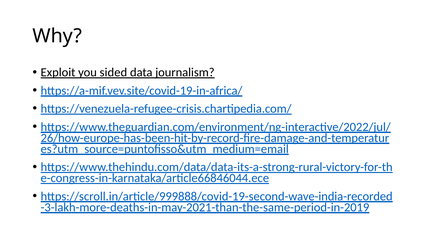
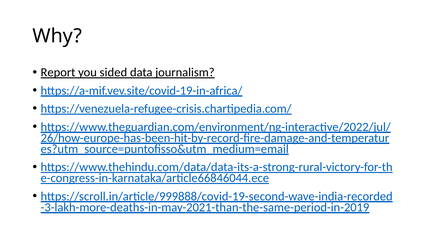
Exploit: Exploit -> Report
